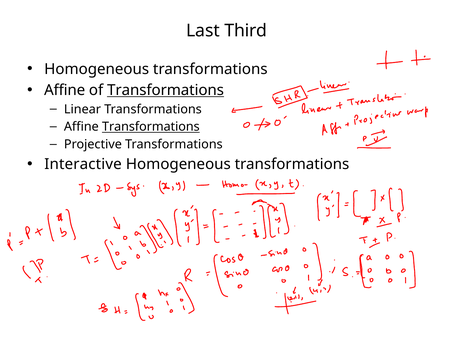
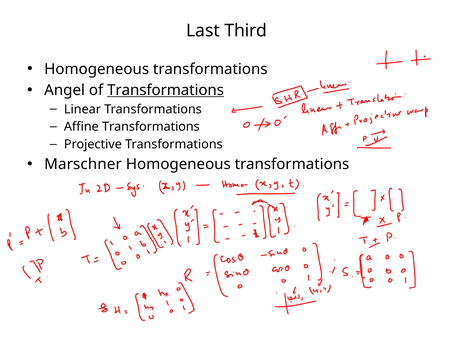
Affine at (65, 90): Affine -> Angel
Transformations at (151, 127) underline: present -> none
Interactive: Interactive -> Marschner
